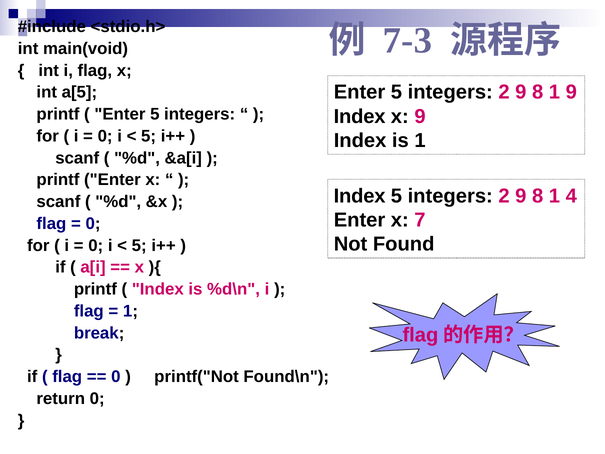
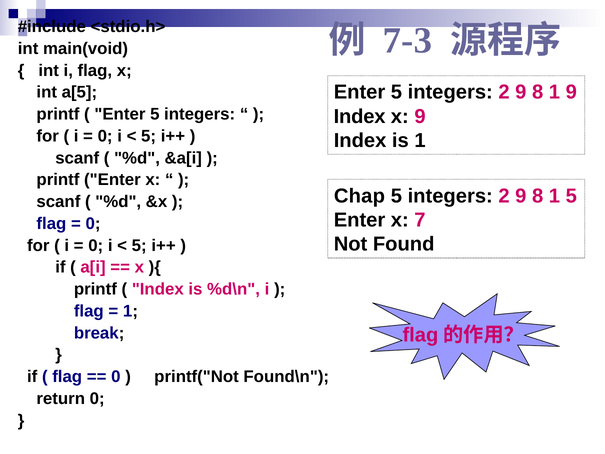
Index at (360, 196): Index -> Chap
1 4: 4 -> 5
